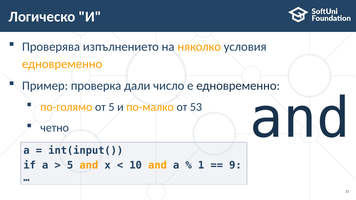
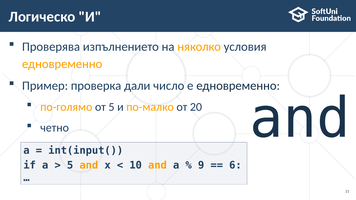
53: 53 -> 20
1: 1 -> 9
9: 9 -> 6
